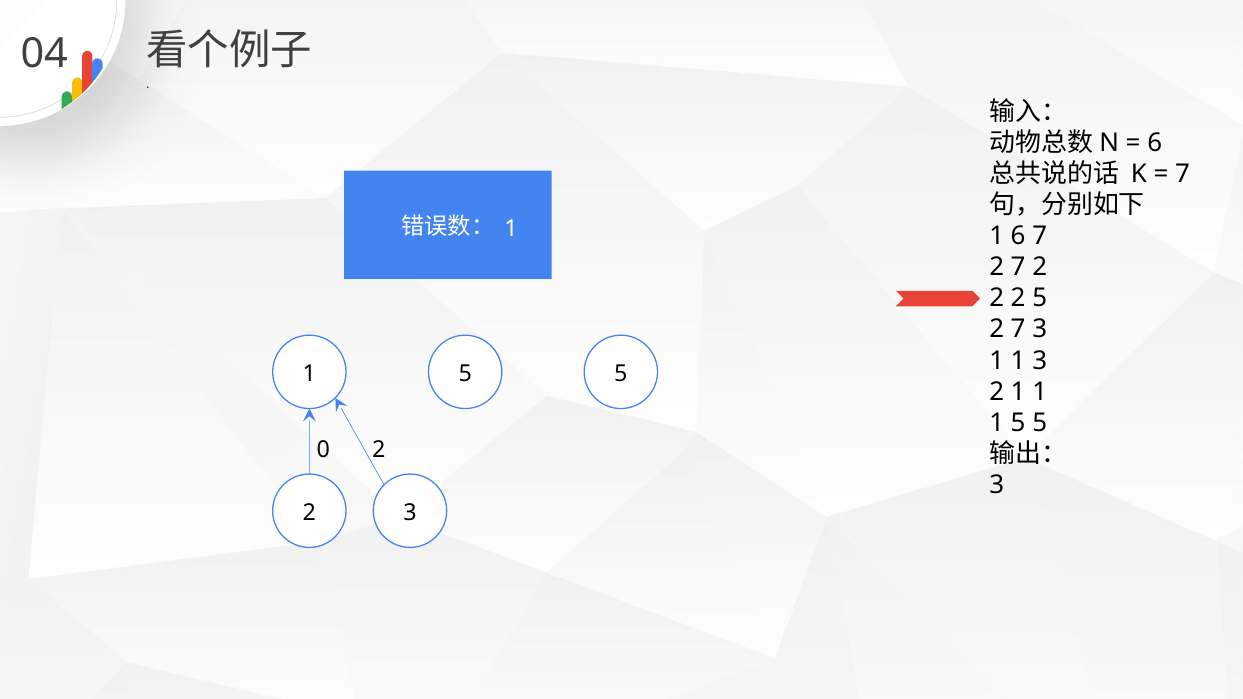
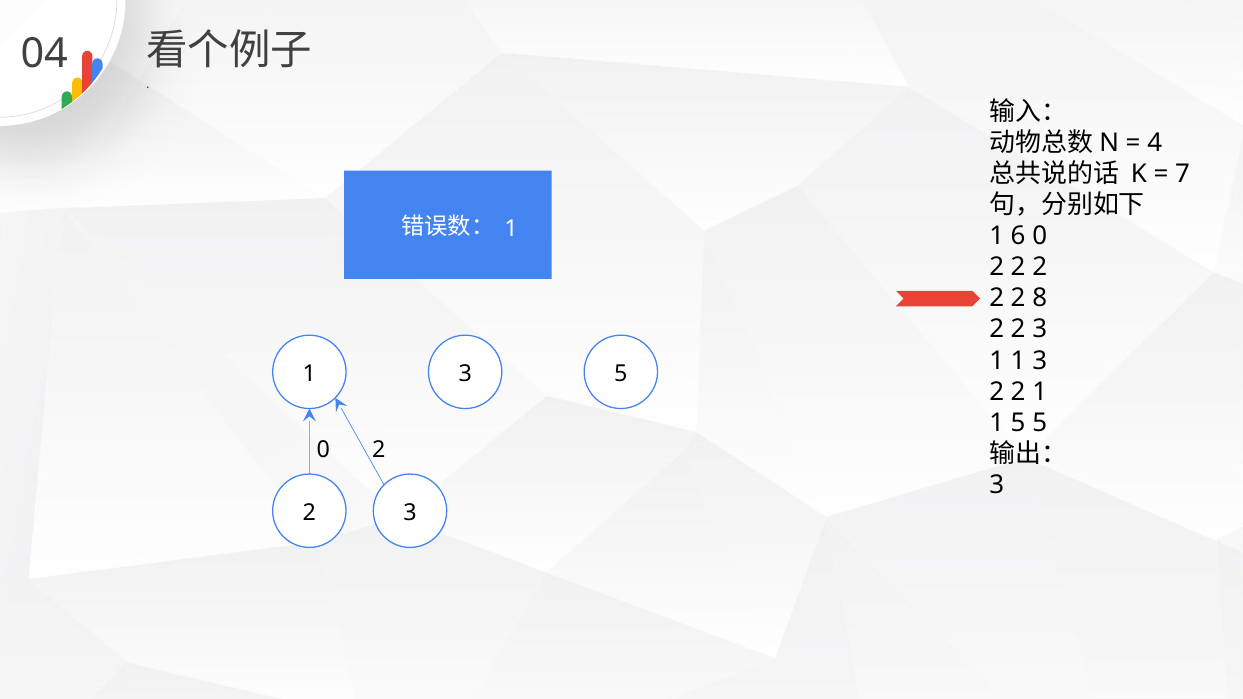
6 at (1155, 143): 6 -> 4
6 7: 7 -> 0
7 at (1018, 267): 7 -> 2
2 5: 5 -> 8
7 at (1018, 330): 7 -> 2
5 at (465, 374): 5 -> 3
1 at (1018, 392): 1 -> 2
